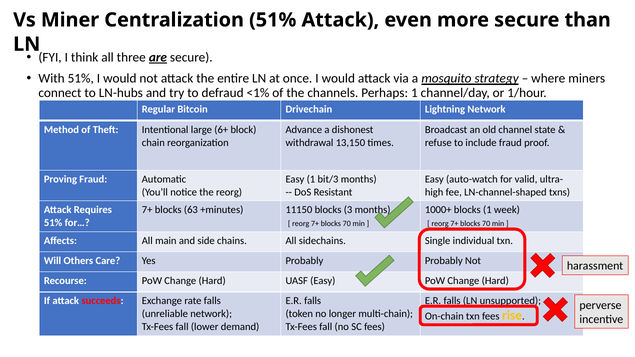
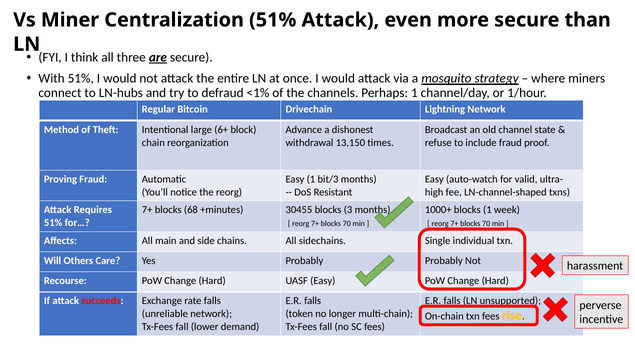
63: 63 -> 68
11150: 11150 -> 30455
